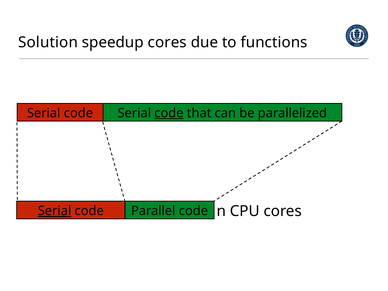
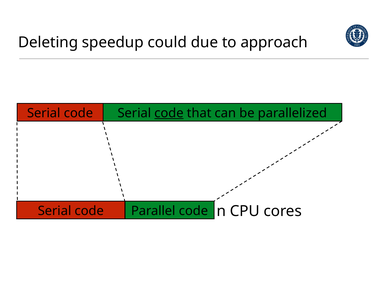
Solution: Solution -> Deleting
speedup cores: cores -> could
functions: functions -> approach
Serial at (55, 211) underline: present -> none
